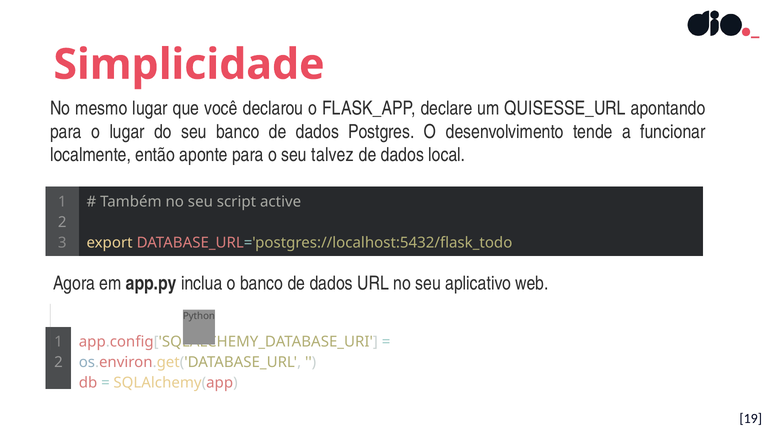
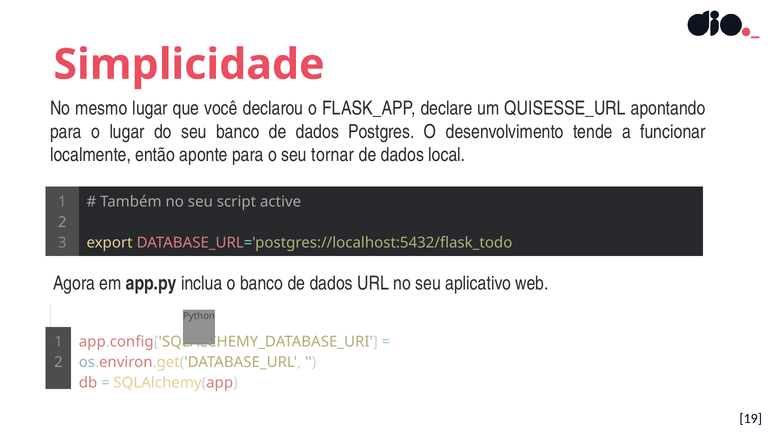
talvez: talvez -> tornar
